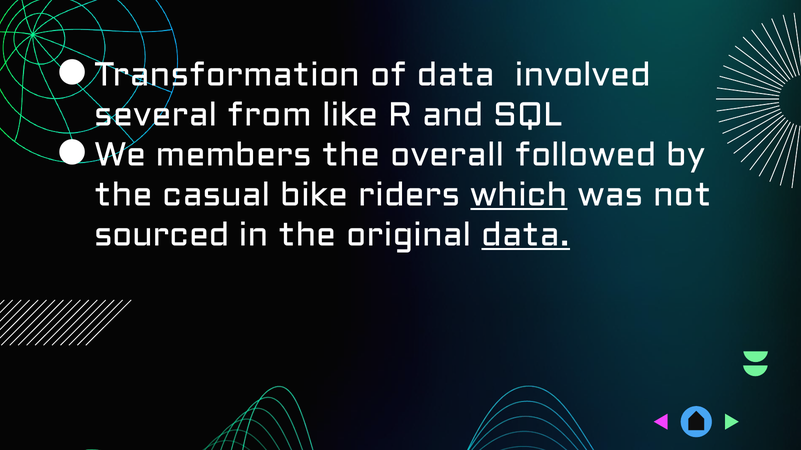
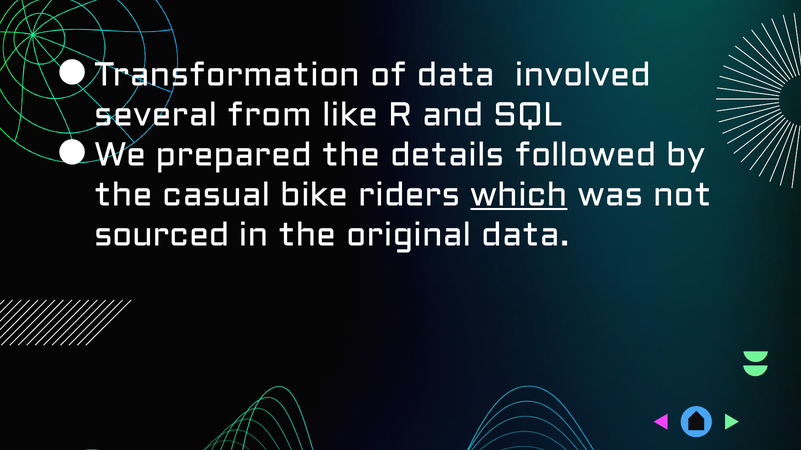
members: members -> prepared
overall: overall -> details
data at (526, 235) underline: present -> none
